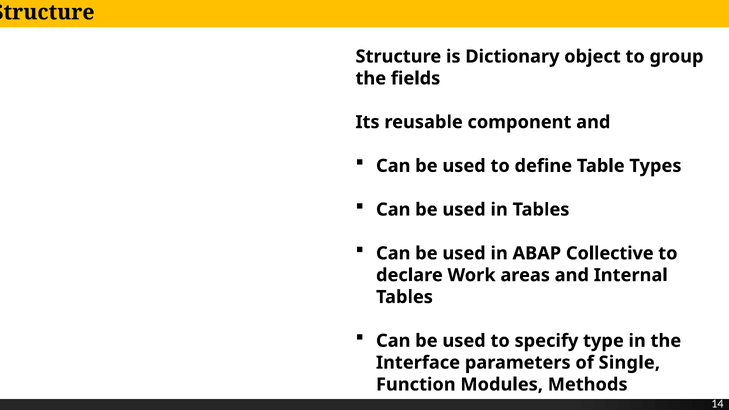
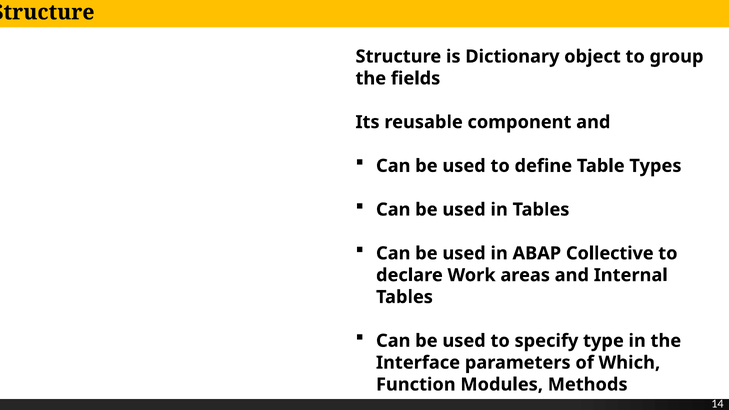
Single: Single -> Which
